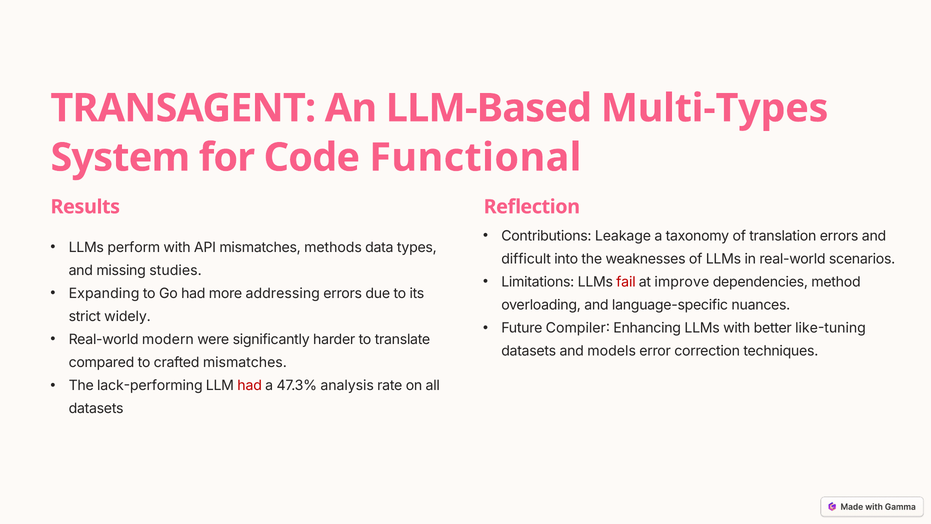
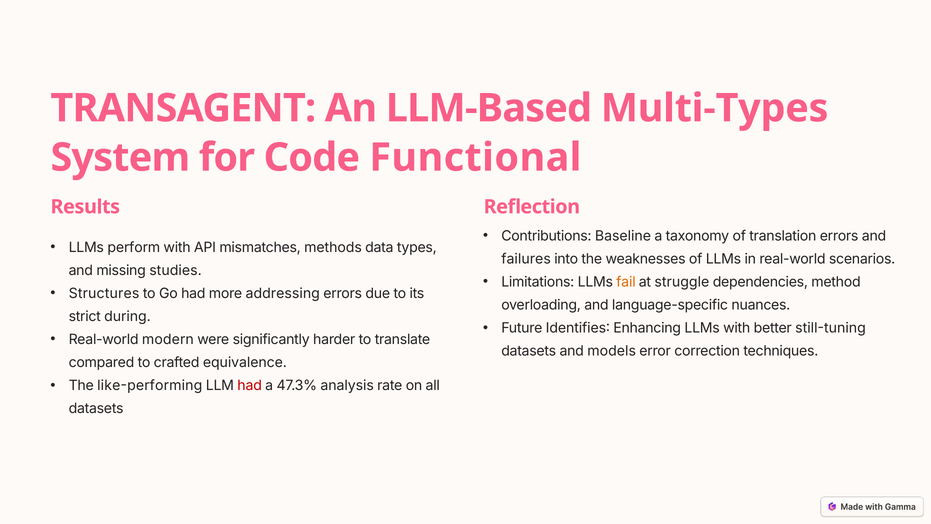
Leakage: Leakage -> Baseline
difficult: difficult -> failures
fail colour: red -> orange
improve: improve -> struggle
Expanding: Expanding -> Structures
widely: widely -> during
Compiler: Compiler -> Identifies
like-tuning: like-tuning -> still-tuning
crafted mismatches: mismatches -> equivalence
lack-performing: lack-performing -> like-performing
